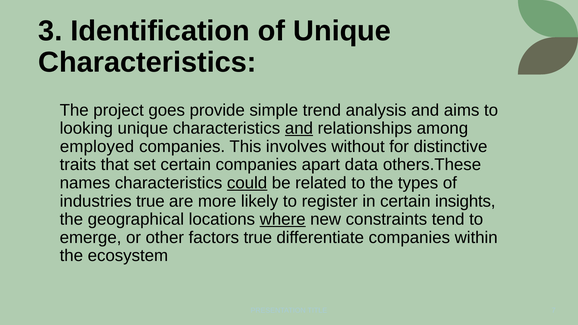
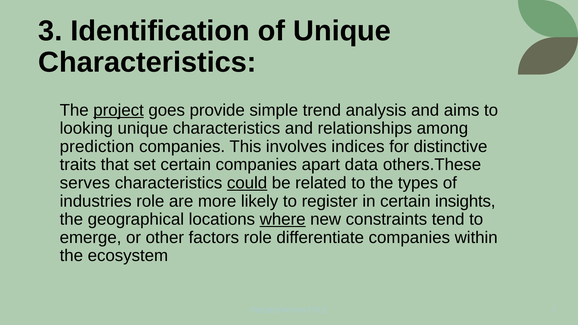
project underline: none -> present
and at (299, 128) underline: present -> none
employed: employed -> prediction
without: without -> indices
names: names -> serves
industries true: true -> role
factors true: true -> role
